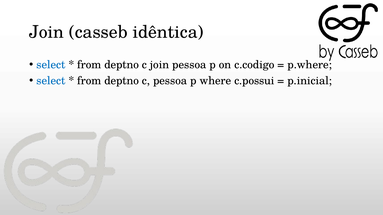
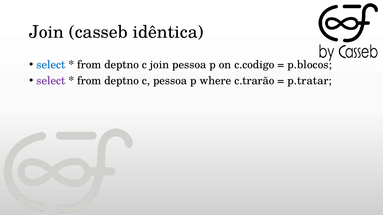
p.where: p.where -> p.blocos
select at (51, 81) colour: blue -> purple
c.possui: c.possui -> c.trarão
p.inicial: p.inicial -> p.tratar
